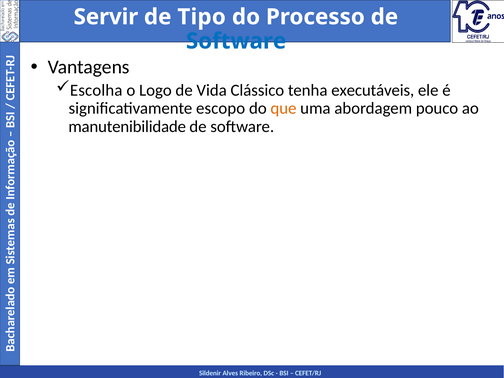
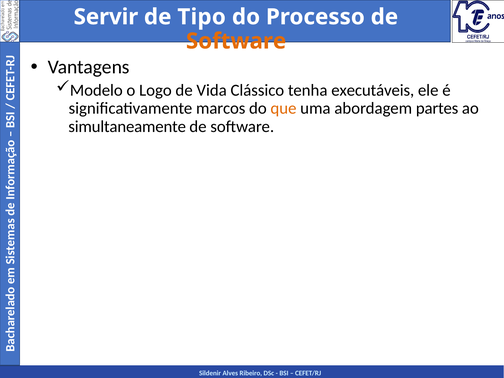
Software at (236, 41) colour: blue -> orange
Escolha: Escolha -> Modelo
escopo: escopo -> marcos
pouco: pouco -> partes
manutenibilidade: manutenibilidade -> simultaneamente
